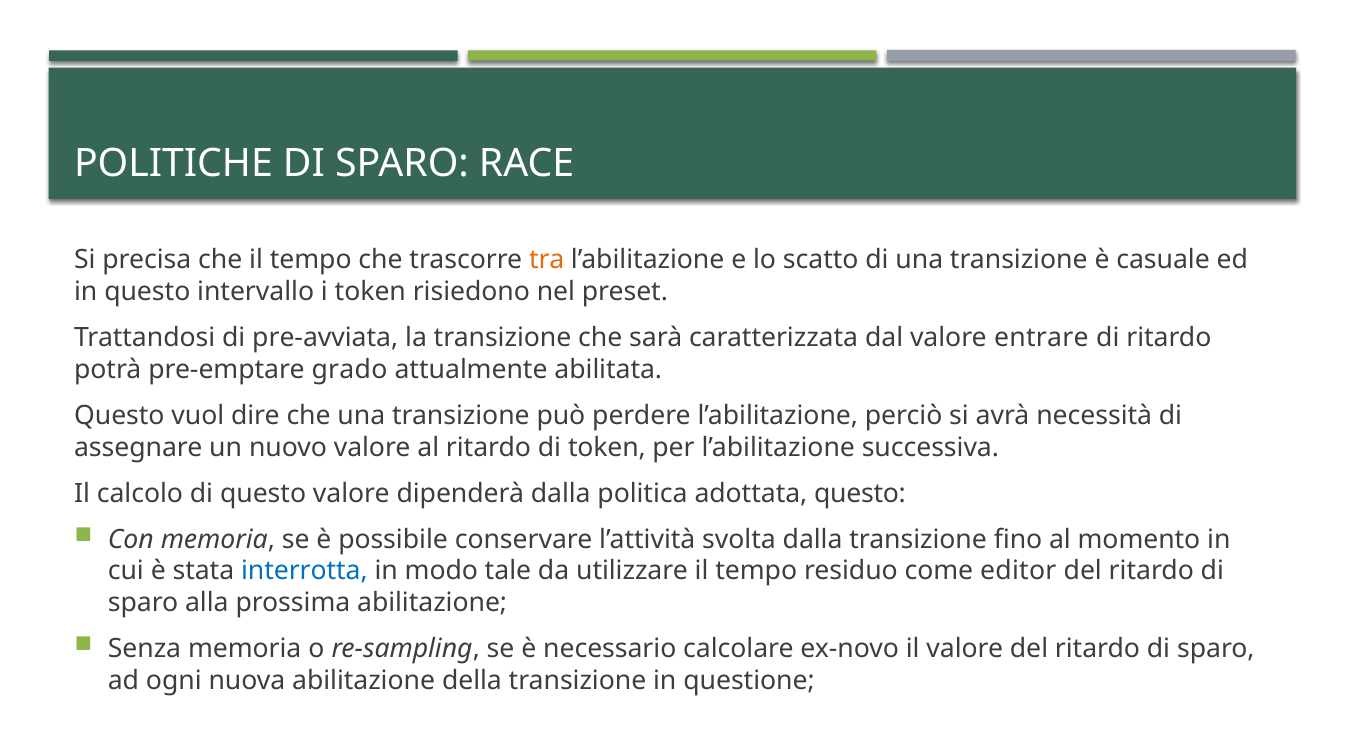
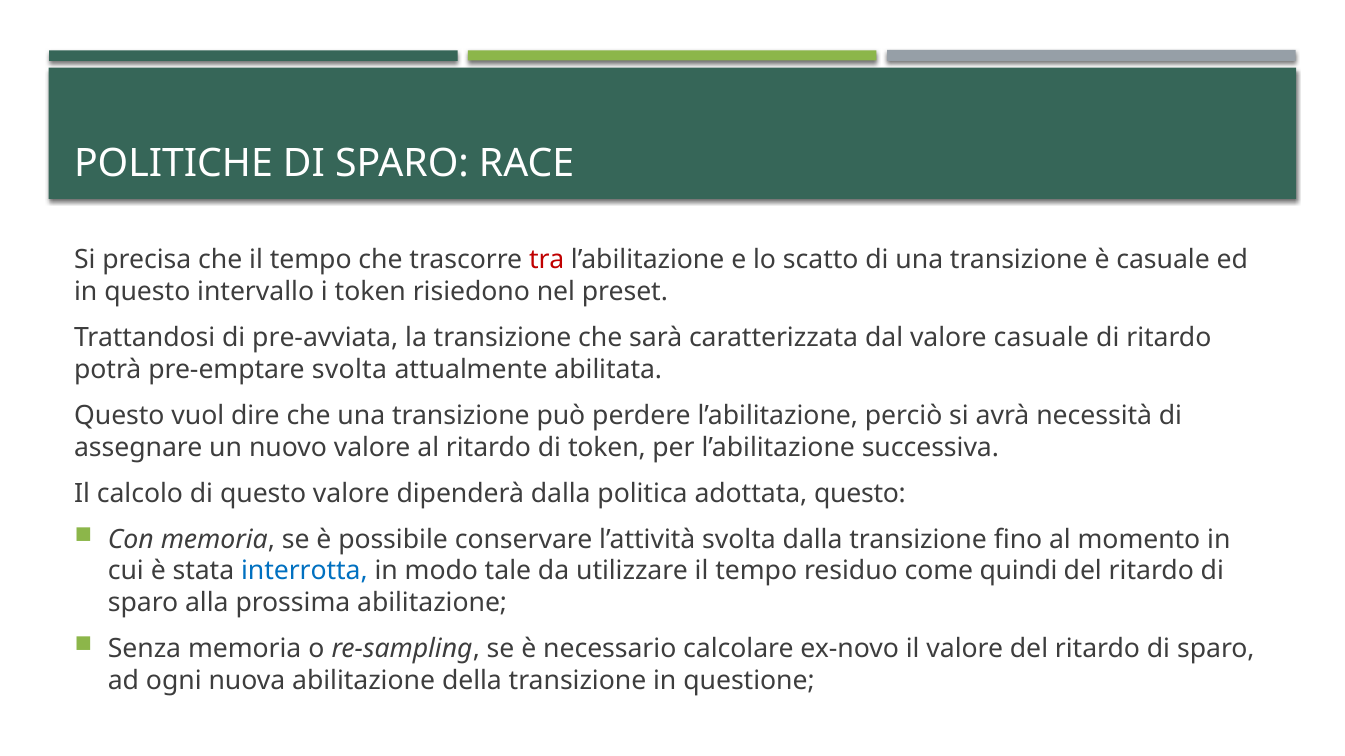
tra colour: orange -> red
valore entrare: entrare -> casuale
pre-emptare grado: grado -> svolta
editor: editor -> quindi
